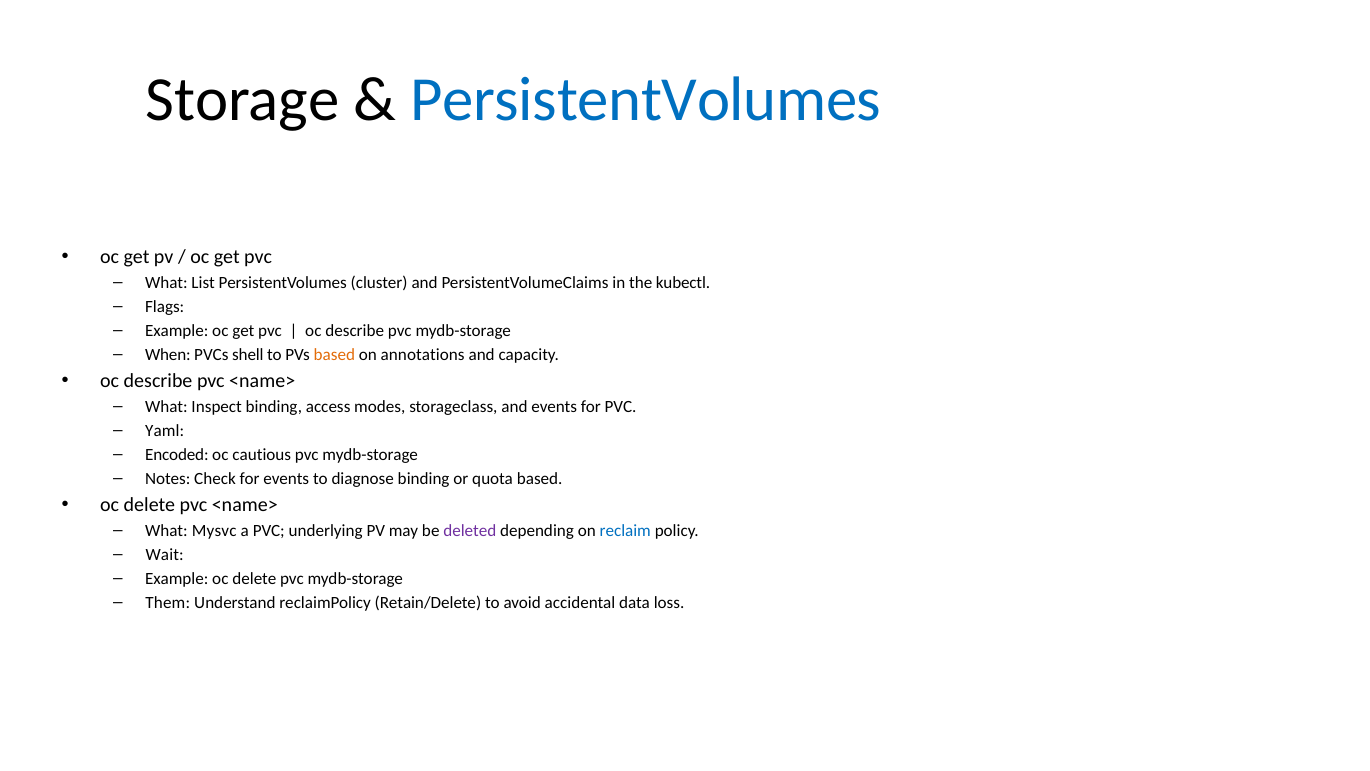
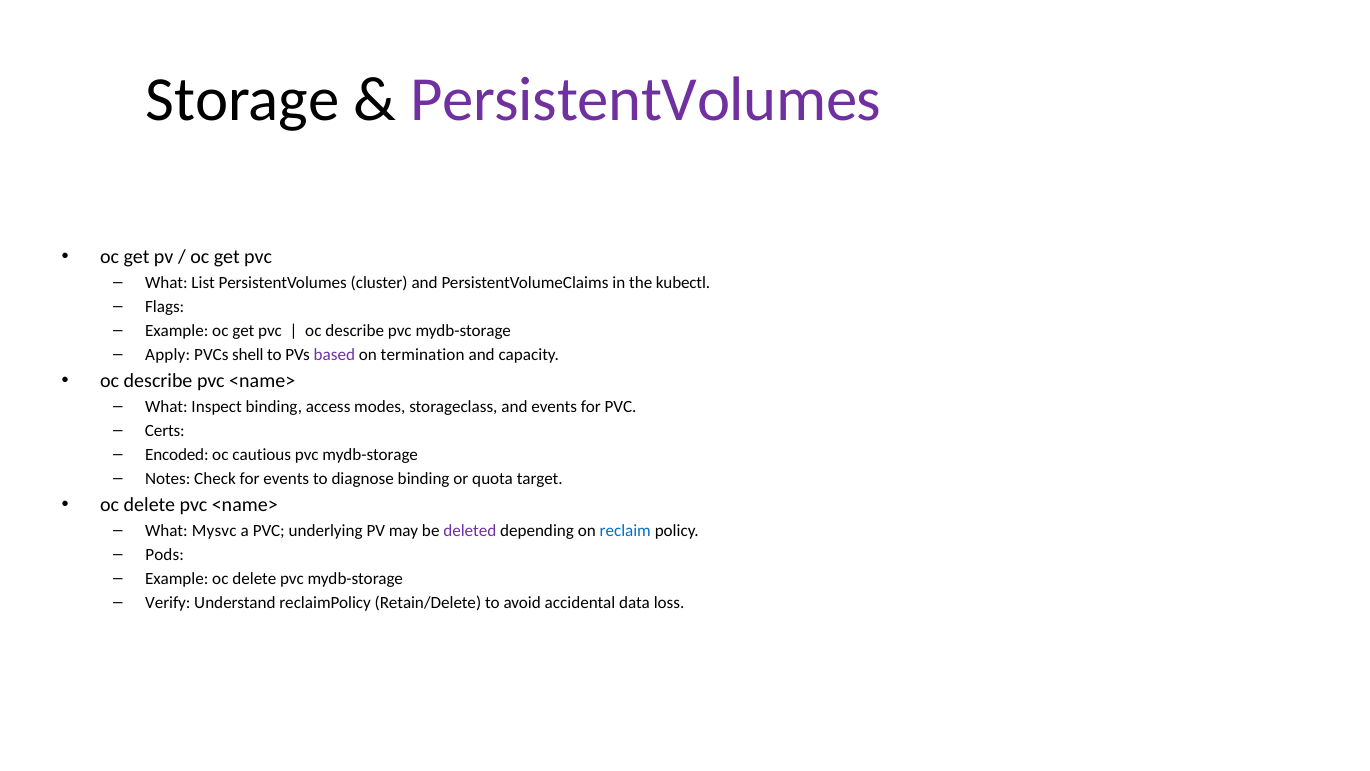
PersistentVolumes at (646, 99) colour: blue -> purple
When: When -> Apply
based at (334, 355) colour: orange -> purple
annotations: annotations -> termination
Yaml: Yaml -> Certs
quota based: based -> target
Wait: Wait -> Pods
Them: Them -> Verify
